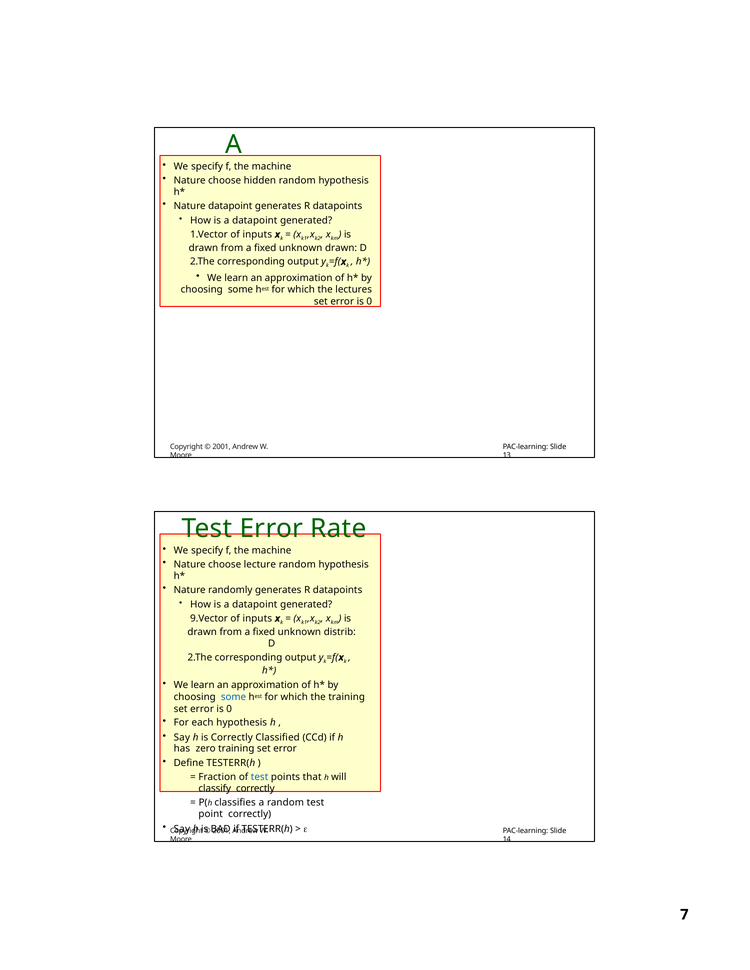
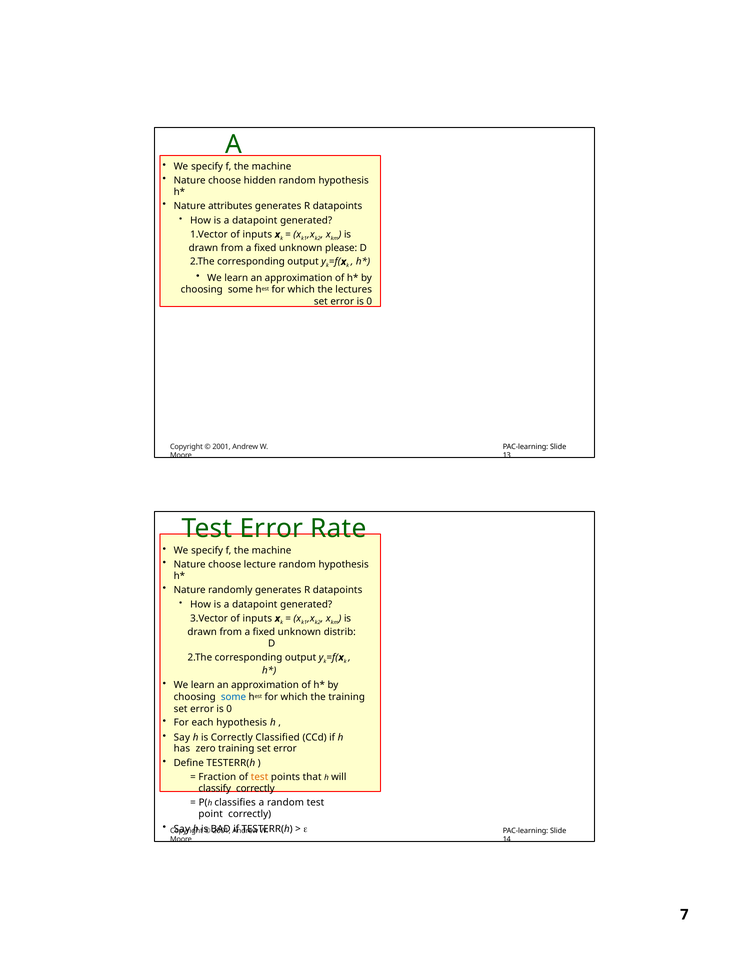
Nature datapoint: datapoint -> attributes
unknown drawn: drawn -> please
9.Vector: 9.Vector -> 3.Vector
test at (260, 777) colour: blue -> orange
